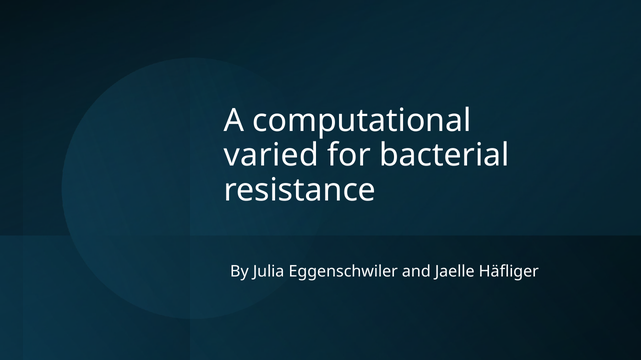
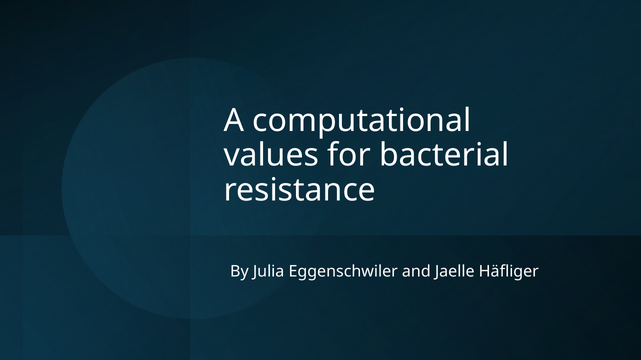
varied: varied -> values
